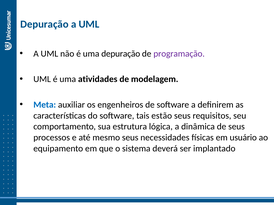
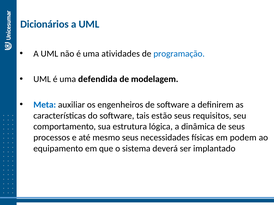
Depuração at (44, 24): Depuração -> Dicionários
uma depuração: depuração -> atividades
programação colour: purple -> blue
atividades: atividades -> defendida
usuário: usuário -> podem
